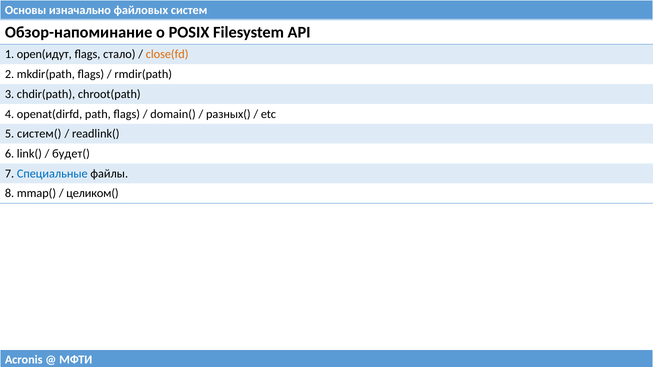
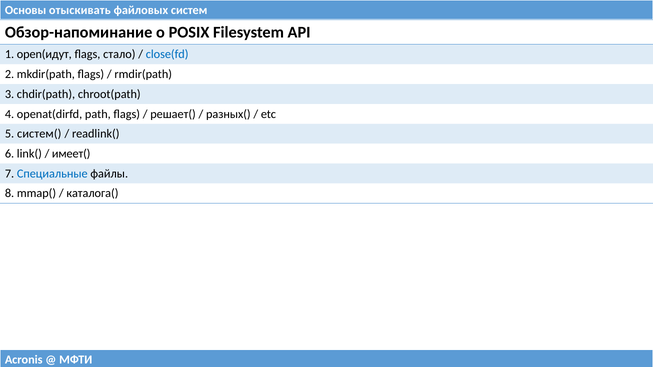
изначально: изначально -> отыскивать
close(fd colour: orange -> blue
domain(: domain( -> решает(
будет(: будет( -> имеет(
целиком(: целиком( -> каталога(
